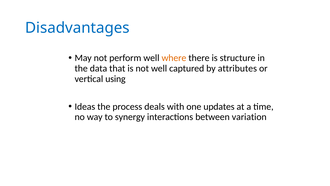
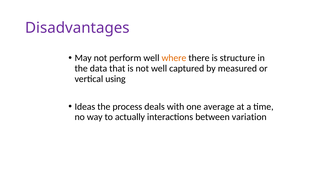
Disadvantages colour: blue -> purple
attributes: attributes -> measured
updates: updates -> average
synergy: synergy -> actually
